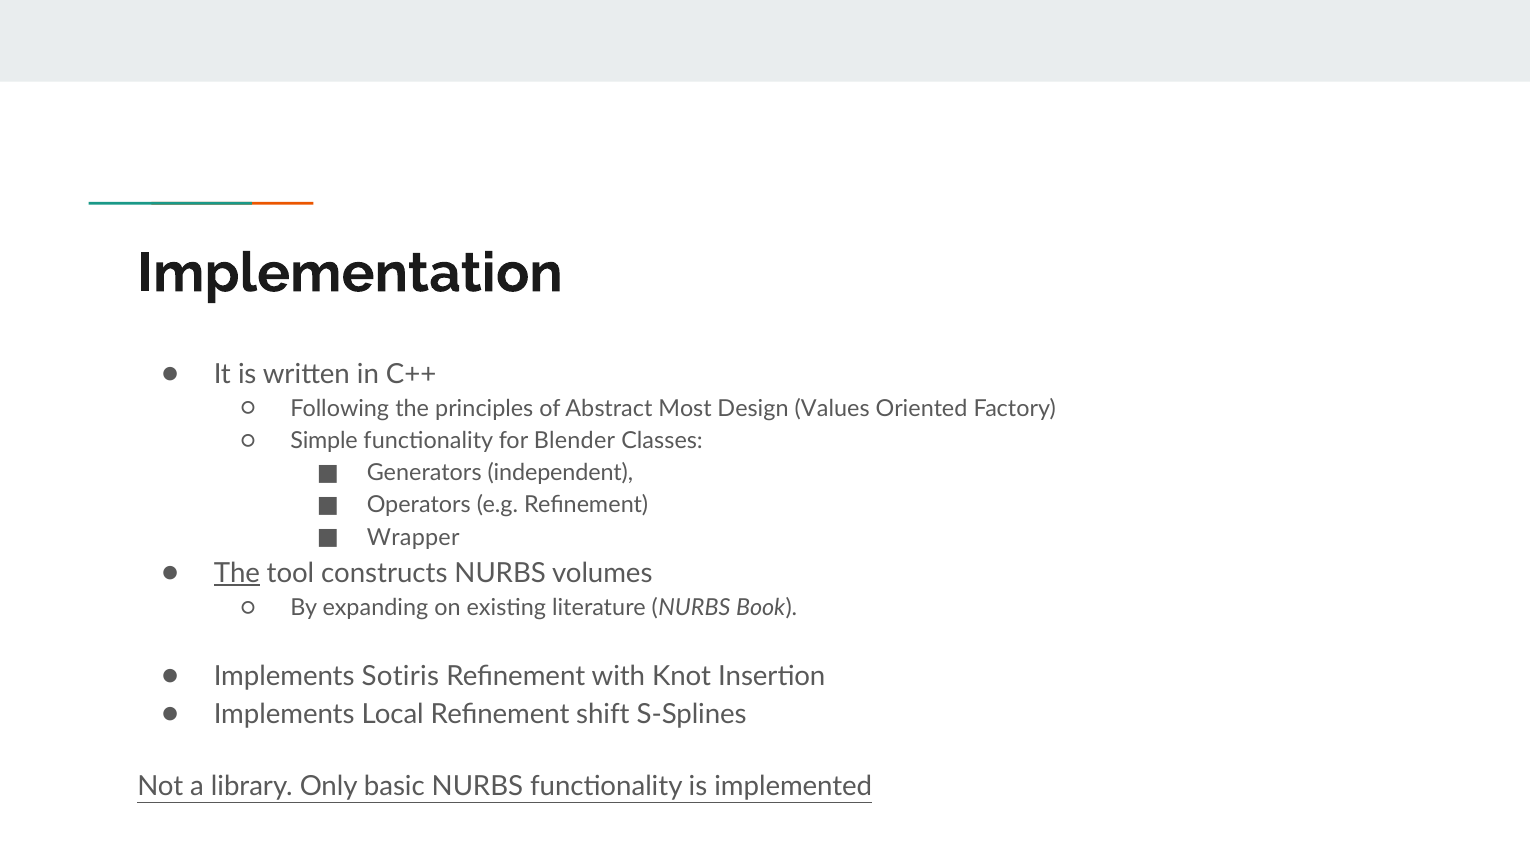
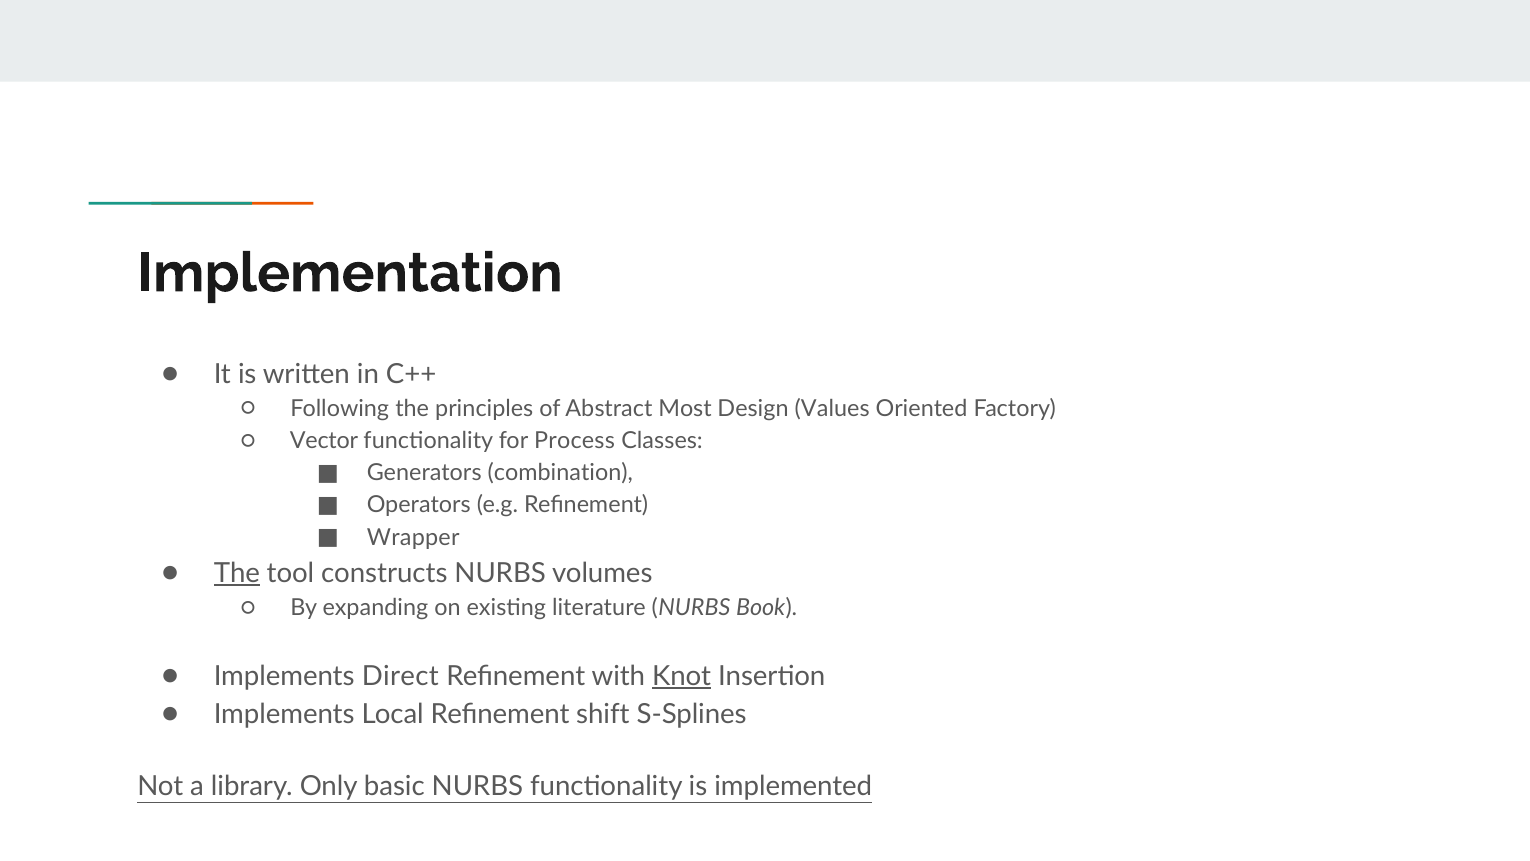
Simple: Simple -> Vector
Blender: Blender -> Process
independent: independent -> combination
Sotiris: Sotiris -> Direct
Knot underline: none -> present
